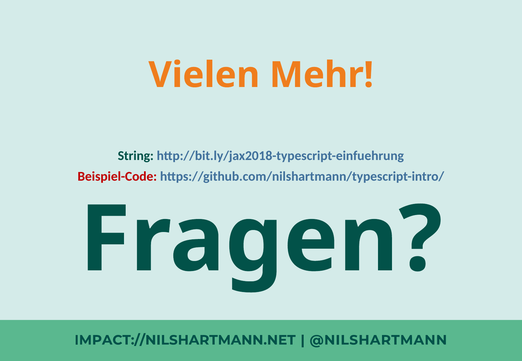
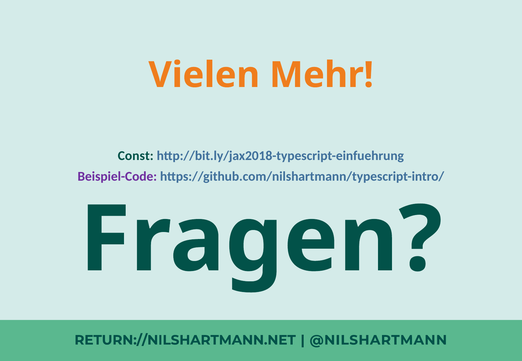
String: String -> Const
Beispiel-Code colour: red -> purple
IMPACT://NILSHARTMANN.NET: IMPACT://NILSHARTMANN.NET -> RETURN://NILSHARTMANN.NET
